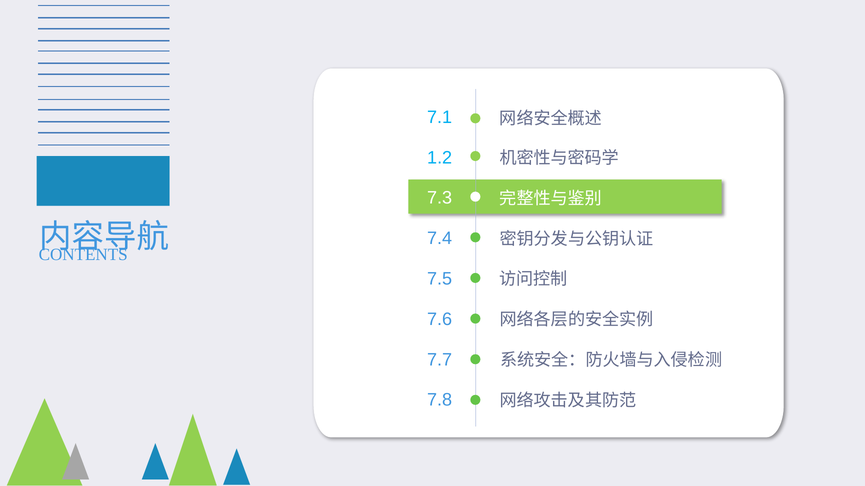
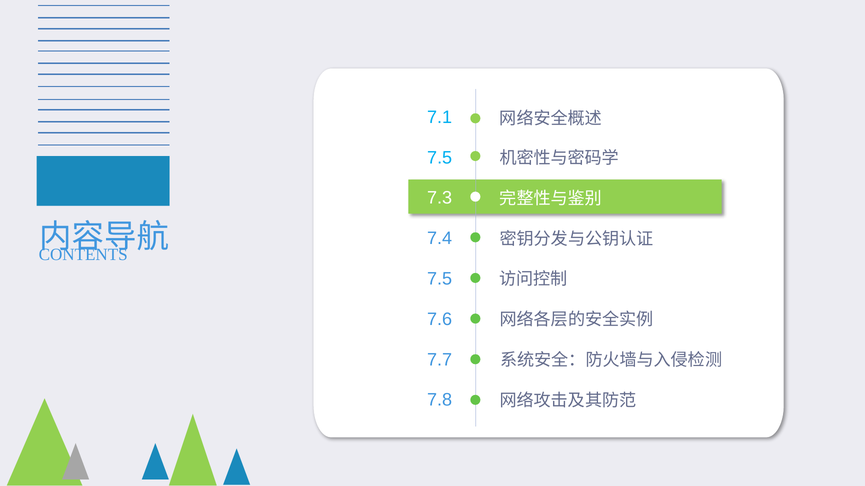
1.2 at (440, 158): 1.2 -> 7.5
